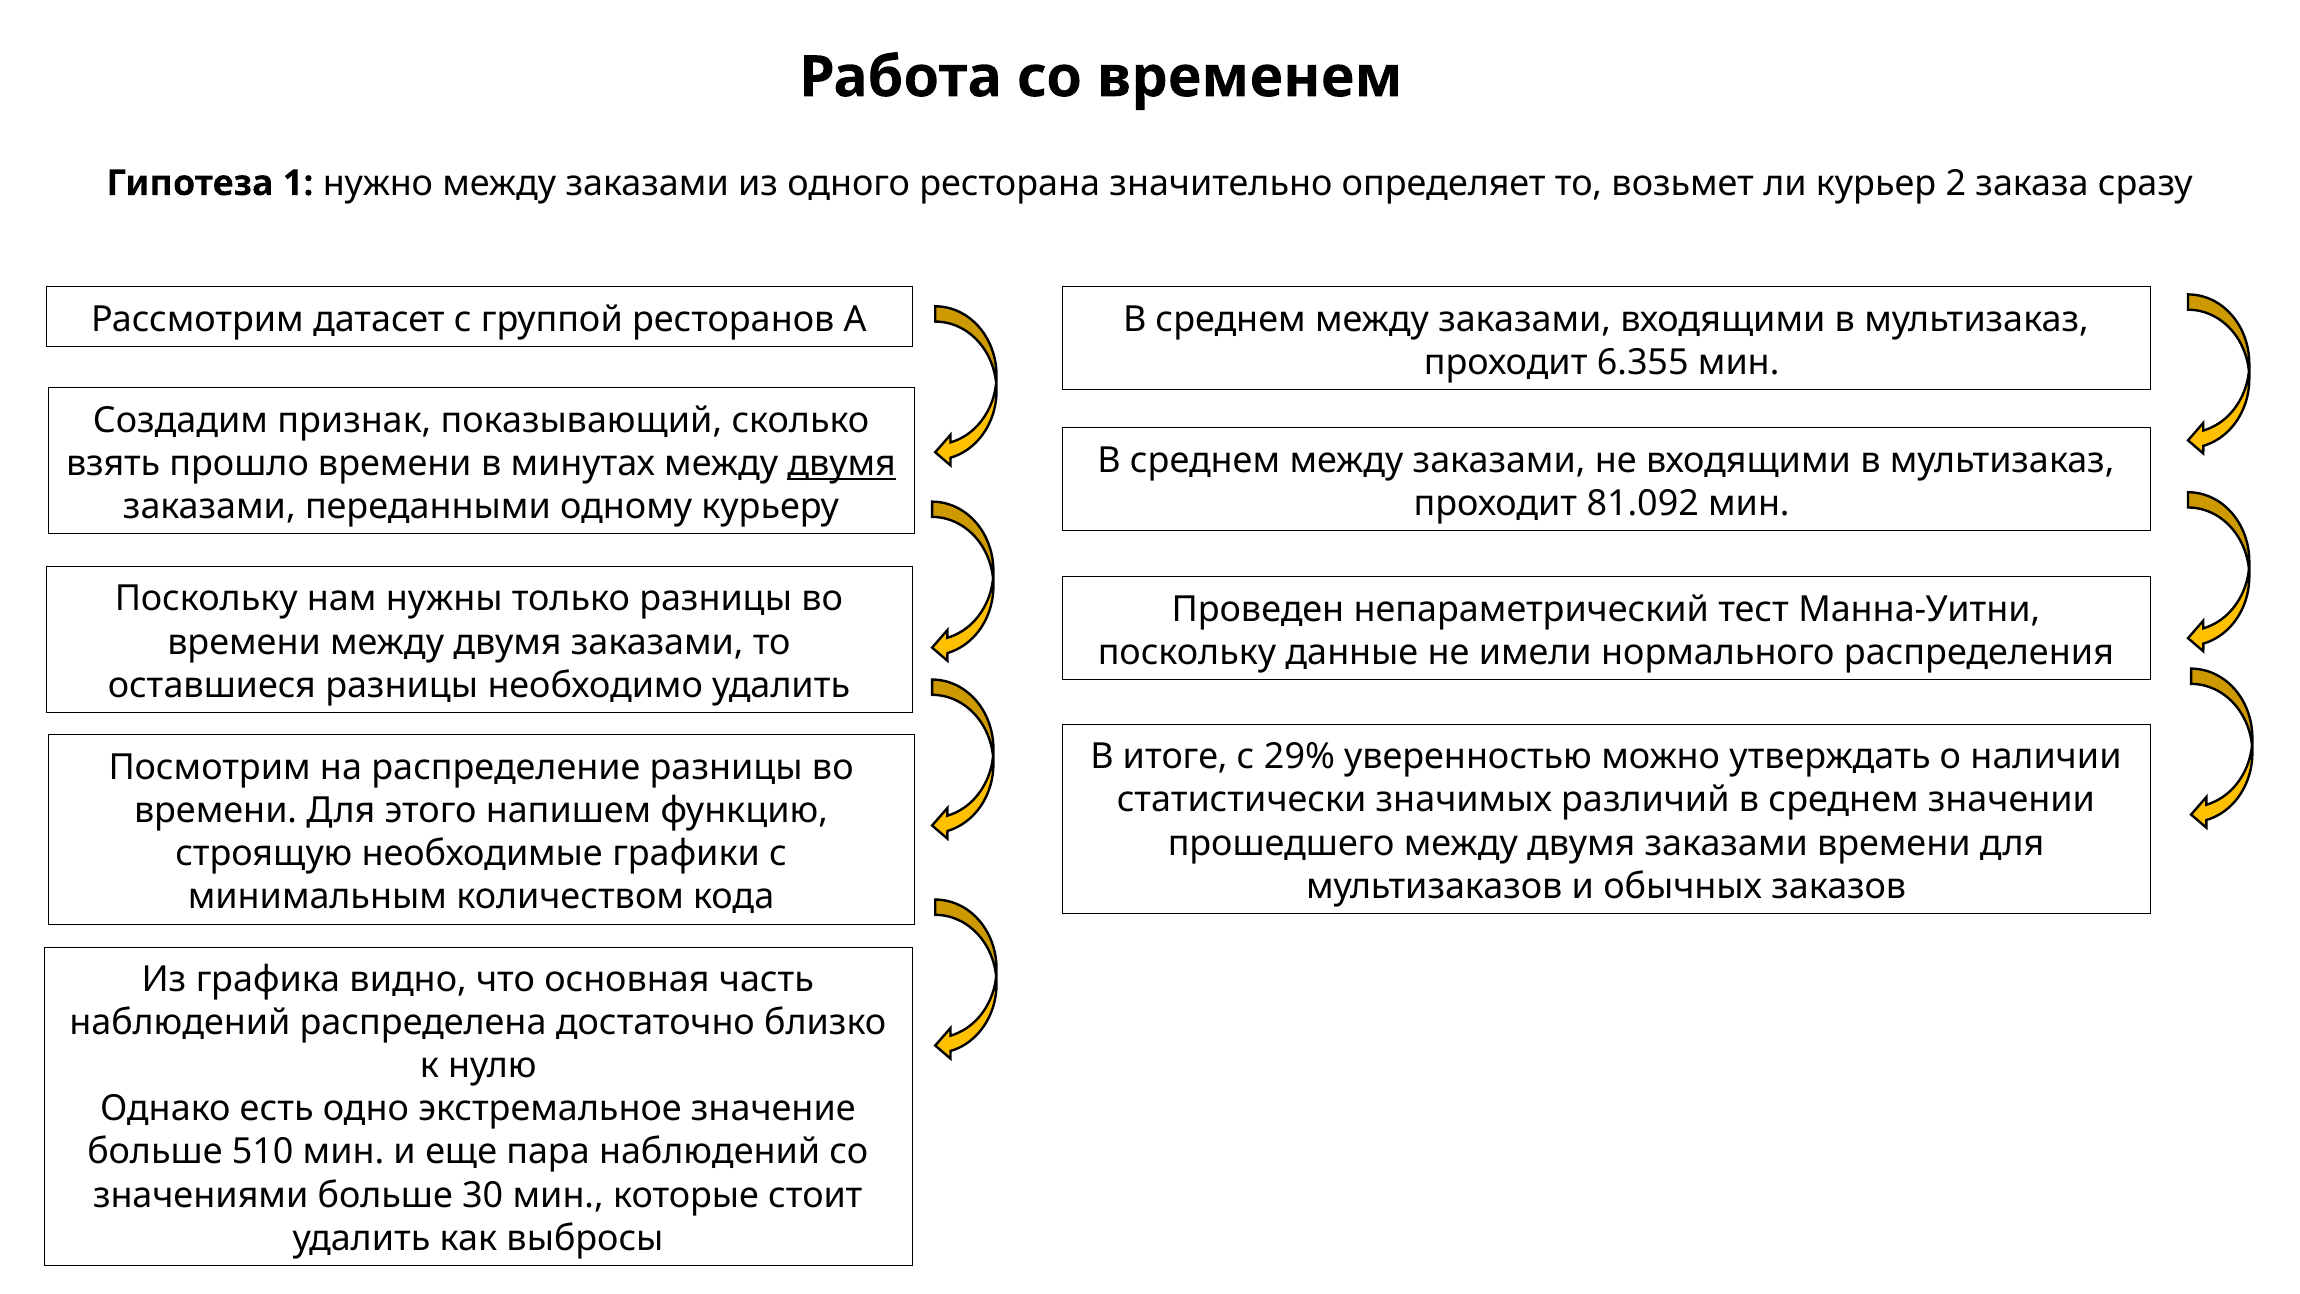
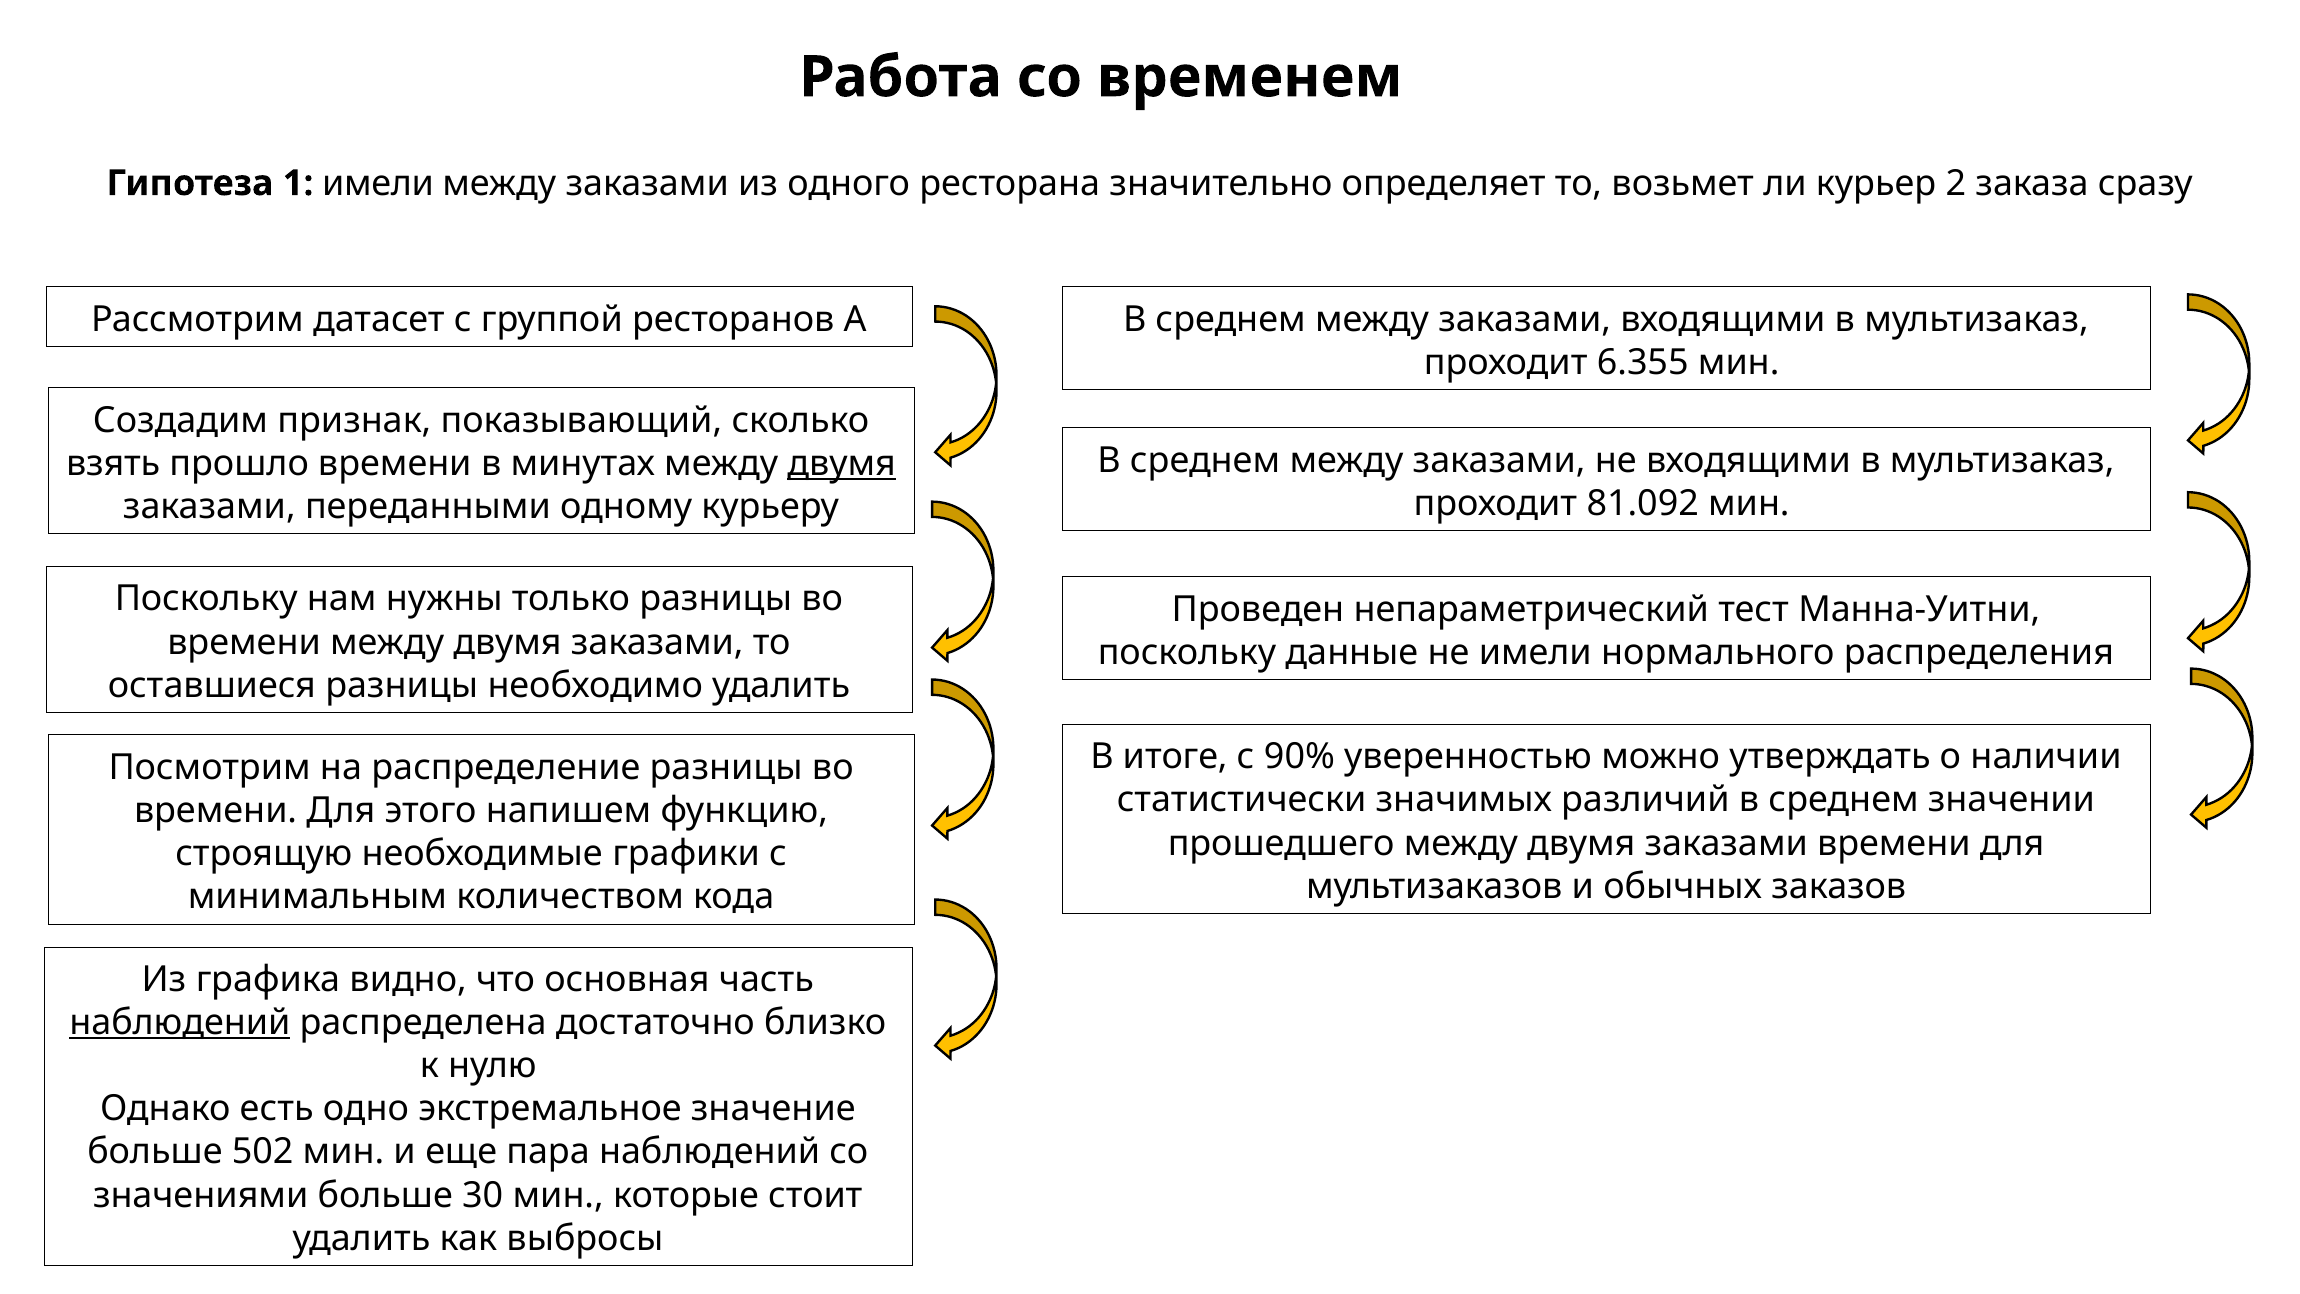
1 нужно: нужно -> имели
29%: 29% -> 90%
наблюдений at (180, 1023) underline: none -> present
510: 510 -> 502
